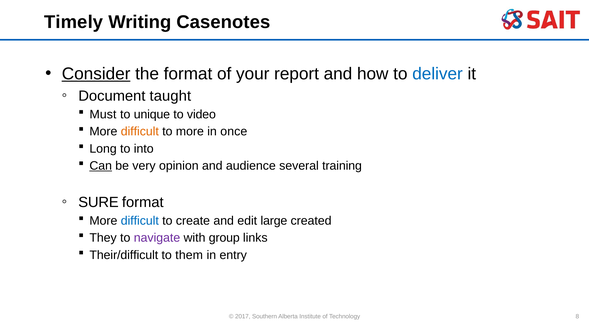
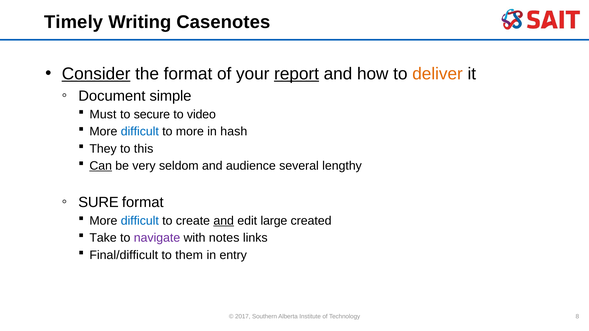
report underline: none -> present
deliver colour: blue -> orange
taught: taught -> simple
unique: unique -> secure
difficult at (140, 132) colour: orange -> blue
once: once -> hash
Long: Long -> They
into: into -> this
opinion: opinion -> seldom
training: training -> lengthy
and at (224, 221) underline: none -> present
They: They -> Take
group: group -> notes
Their/difficult: Their/difficult -> Final/difficult
